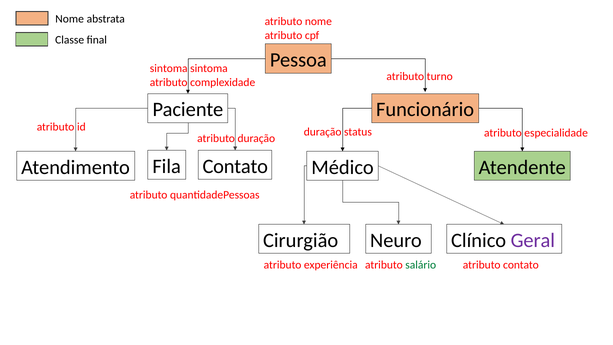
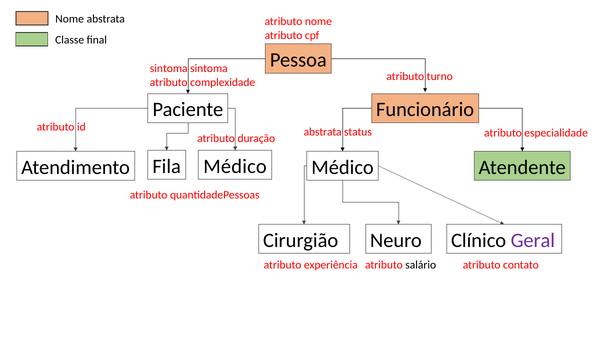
duração at (323, 132): duração -> abstrata
Fila Contato: Contato -> Médico
salário colour: green -> black
